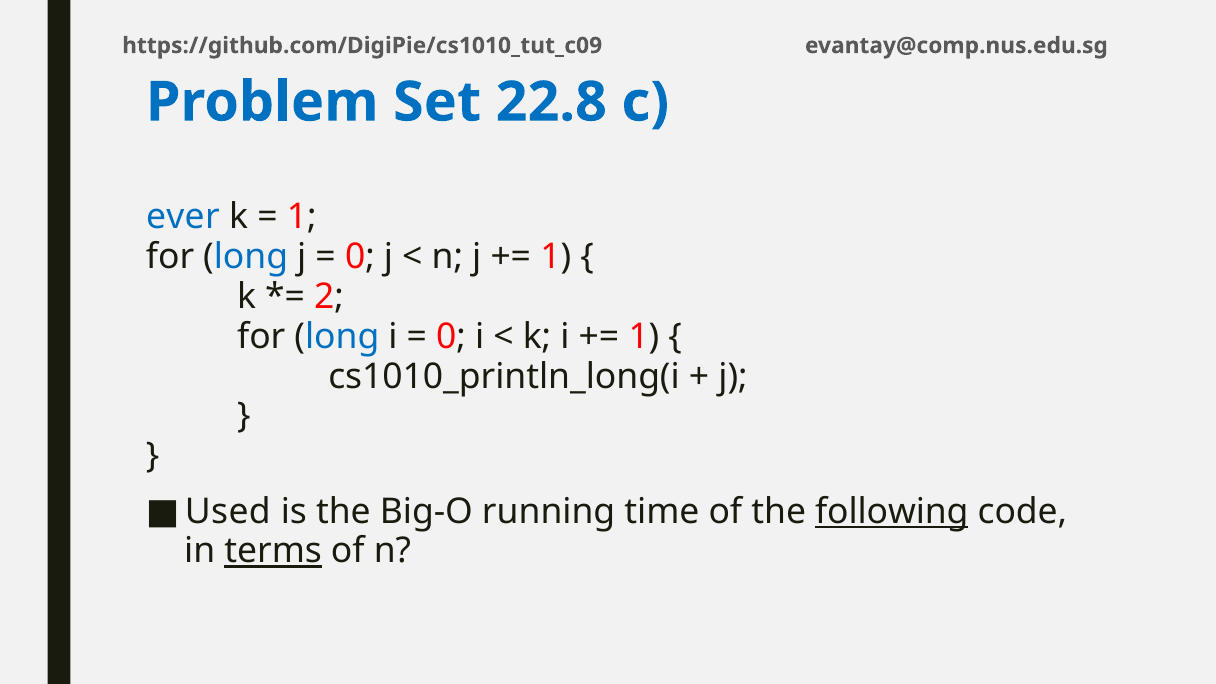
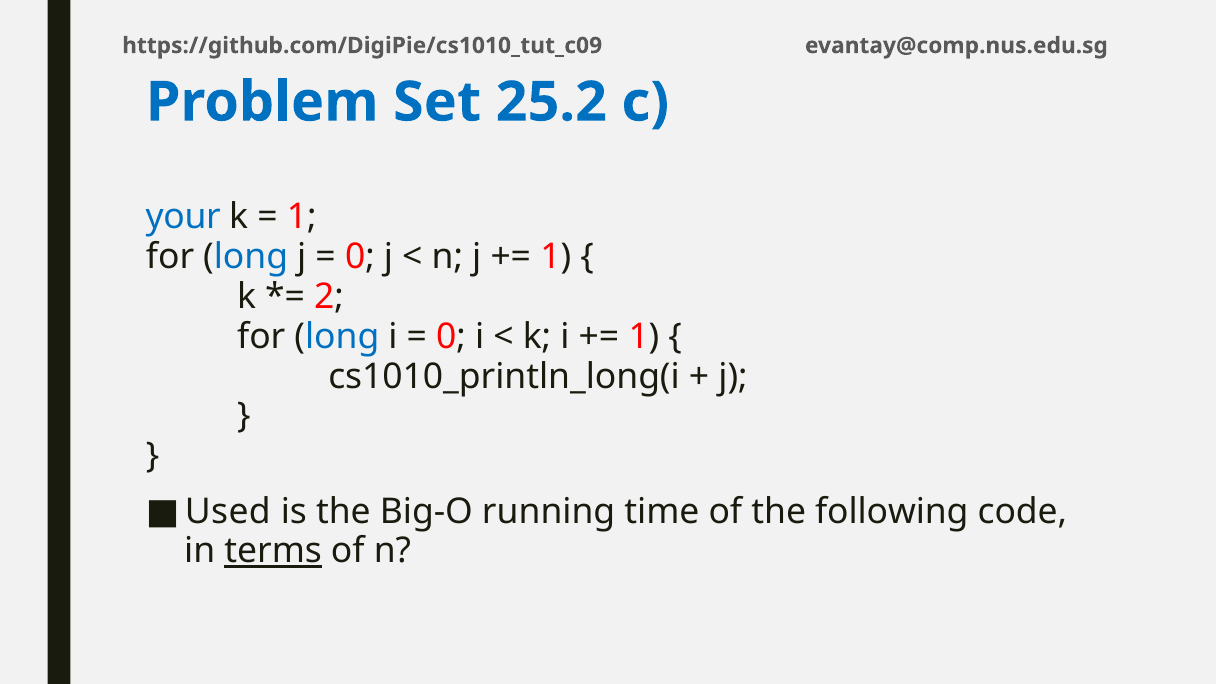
22.8: 22.8 -> 25.2
ever: ever -> your
following underline: present -> none
